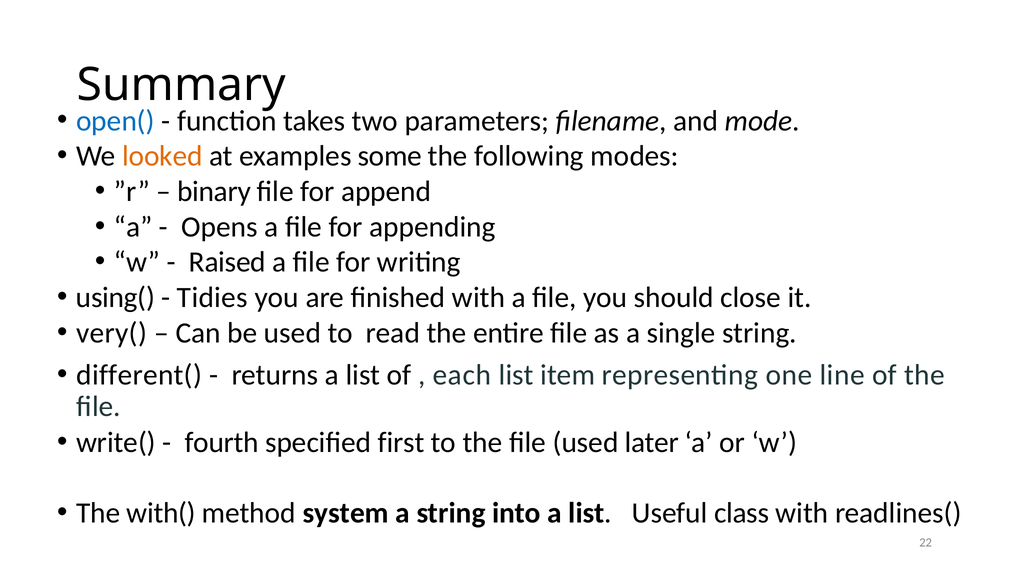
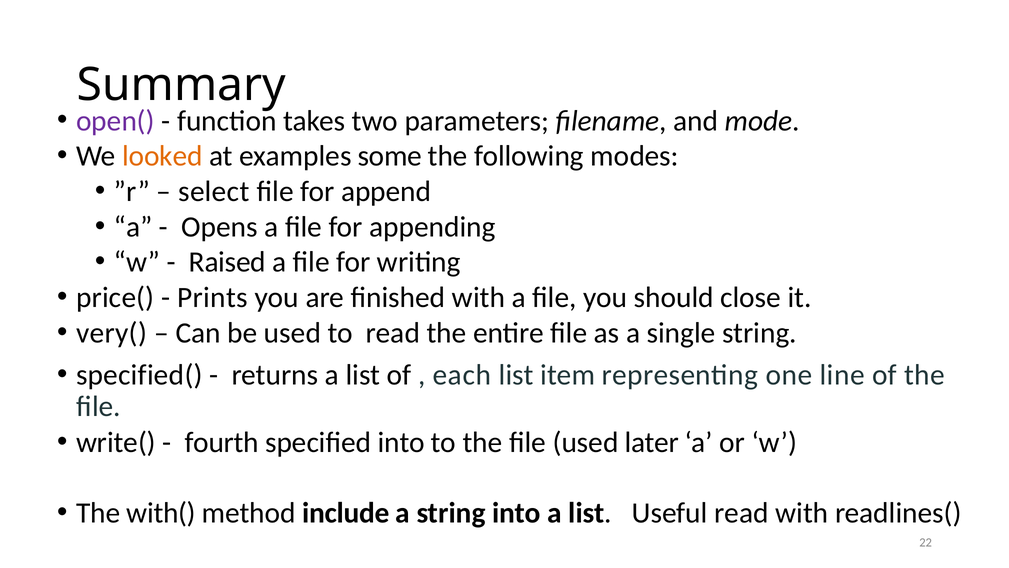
open( colour: blue -> purple
binary: binary -> select
using(: using( -> price(
Tidies: Tidies -> Prints
different(: different( -> specified(
specified first: first -> into
system: system -> include
Useful class: class -> read
